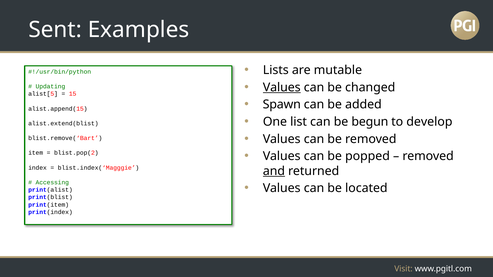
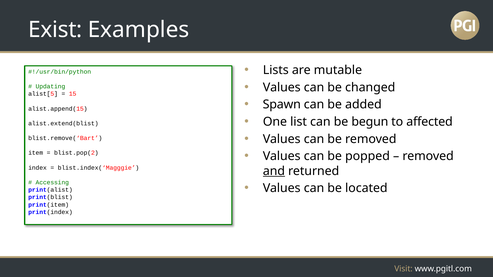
Sent: Sent -> Exist
Values at (282, 87) underline: present -> none
develop: develop -> affected
